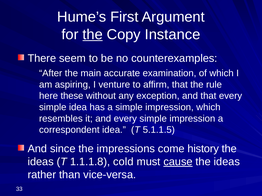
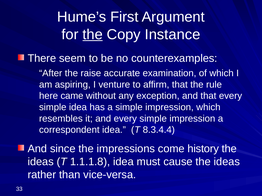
main: main -> raise
these: these -> came
5.1.1.5: 5.1.1.5 -> 8.3.4.4
1.1.1.8 cold: cold -> idea
cause underline: present -> none
